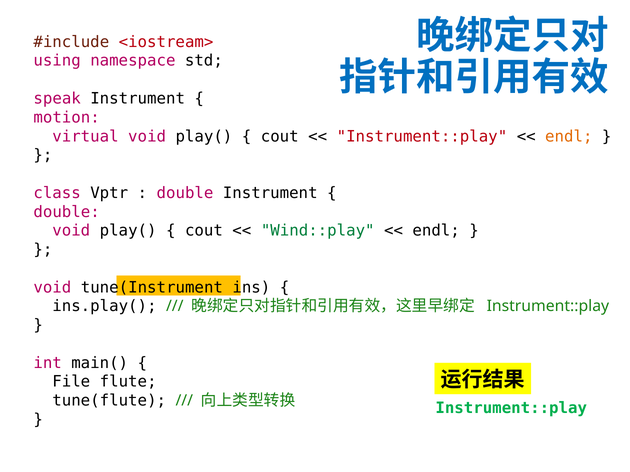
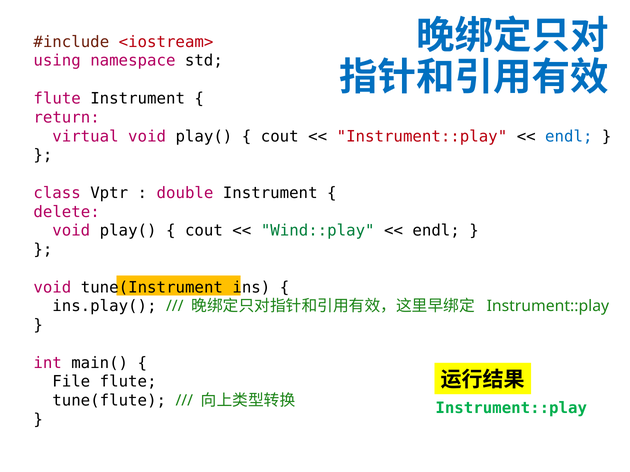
speak at (57, 99): speak -> flute
motion: motion -> return
endl at (569, 136) colour: orange -> blue
double at (67, 212): double -> delete
